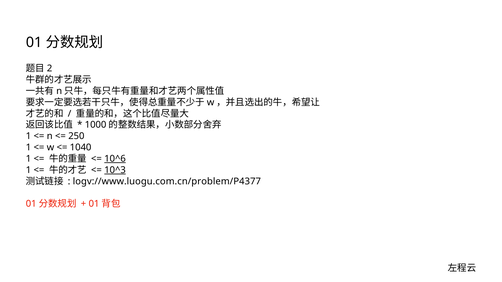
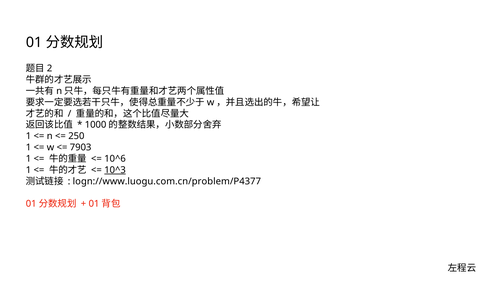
1040: 1040 -> 7903
10^6 underline: present -> none
logv://www.luogu.com.cn/problem/P4377: logv://www.luogu.com.cn/problem/P4377 -> logn://www.luogu.com.cn/problem/P4377
